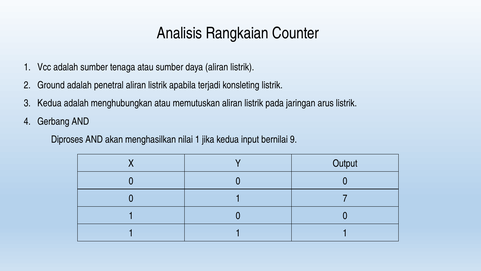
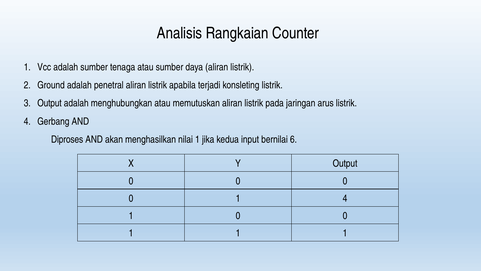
Kedua at (49, 103): Kedua -> Output
9: 9 -> 6
1 7: 7 -> 4
